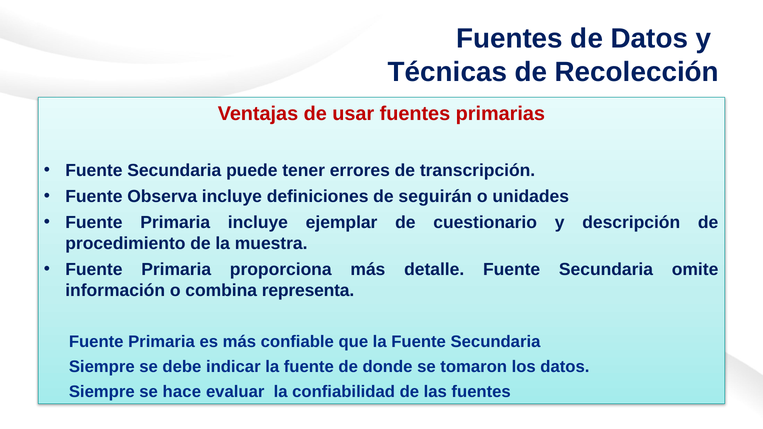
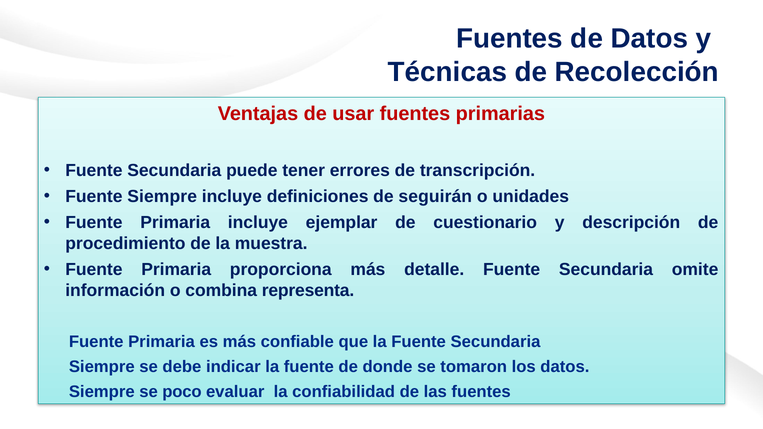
Fuente Observa: Observa -> Siempre
hace: hace -> poco
